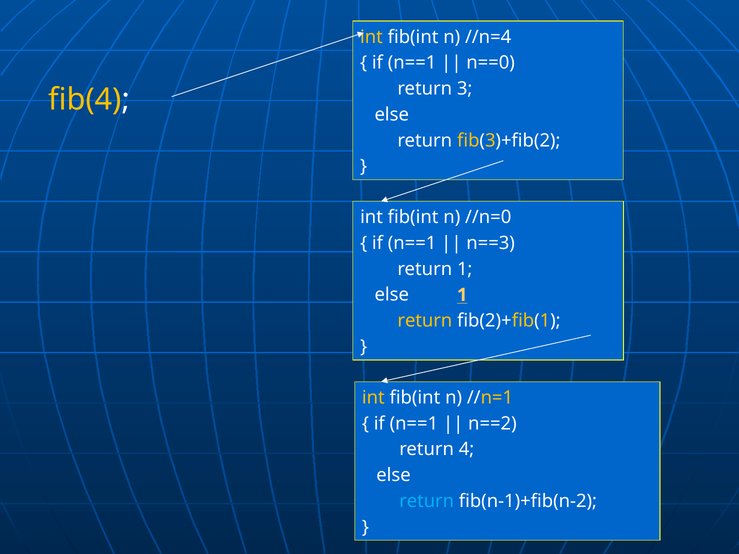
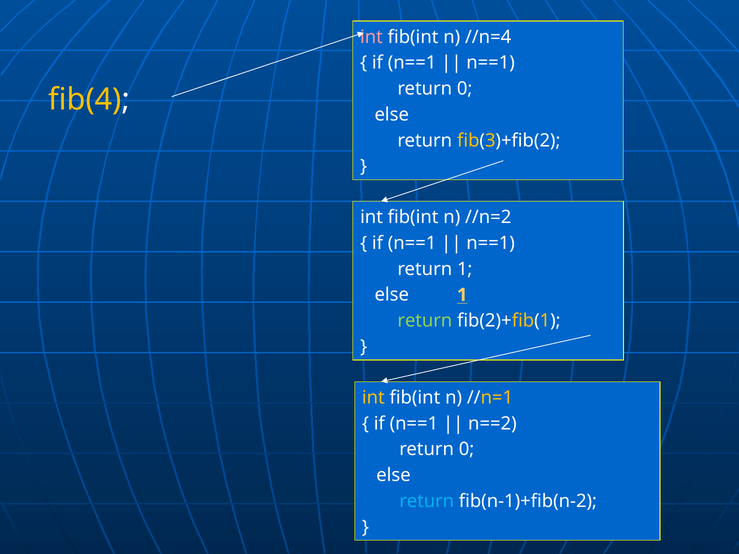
int at (372, 37) colour: yellow -> pink
n==0 at (491, 63): n==0 -> n==1
3 at (465, 89): 3 -> 0
//n=0: //n=0 -> //n=2
n==3 at (491, 243): n==3 -> n==1
return at (425, 321) colour: yellow -> light green
4 at (467, 450): 4 -> 0
